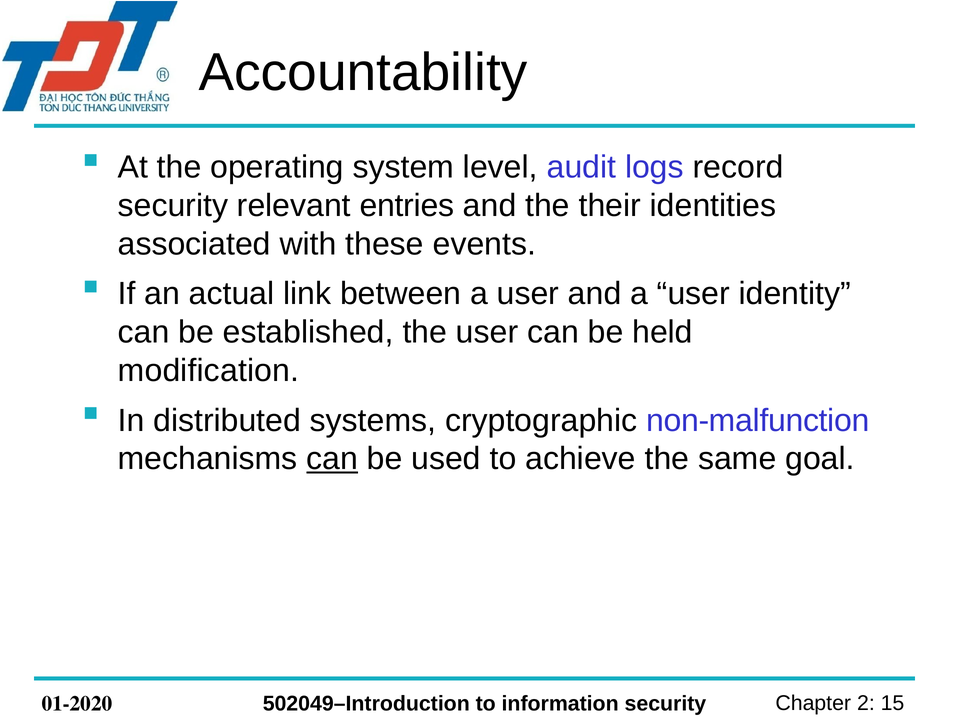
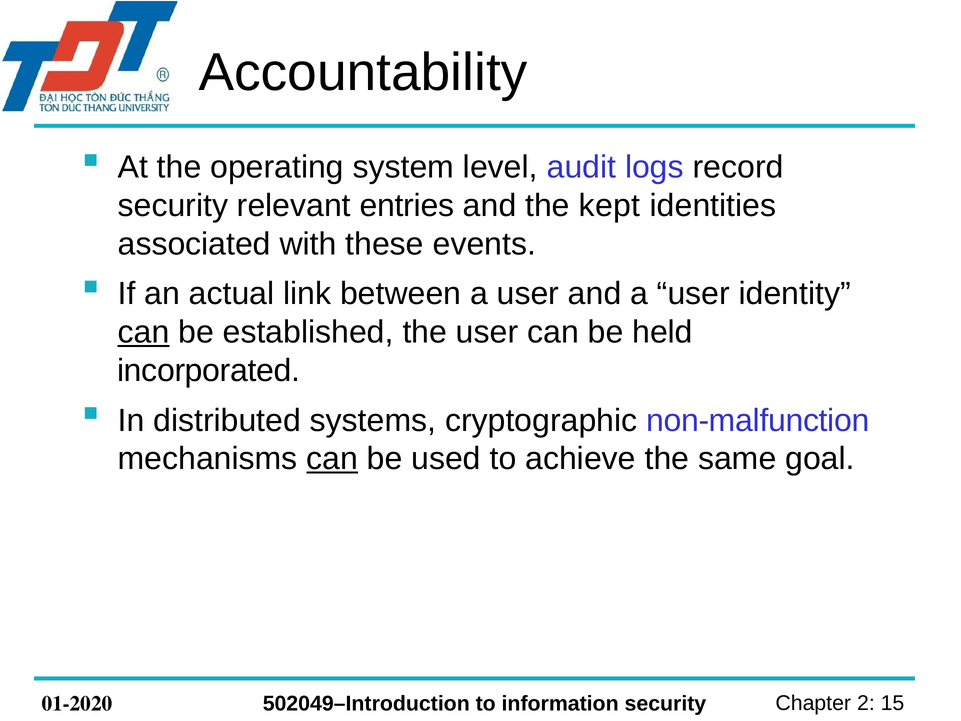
their: their -> kept
can at (144, 332) underline: none -> present
modification: modification -> incorporated
